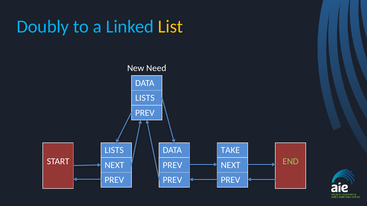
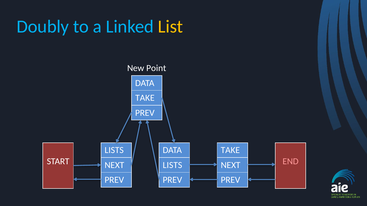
Need: Need -> Point
LISTS at (145, 98): LISTS -> TAKE
END colour: light green -> pink
PREV at (172, 165): PREV -> LISTS
